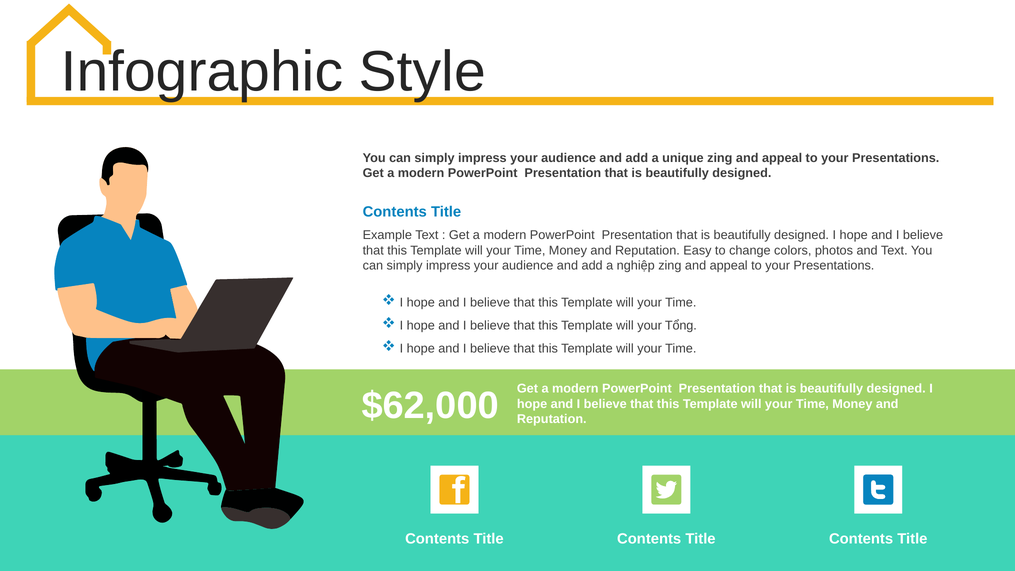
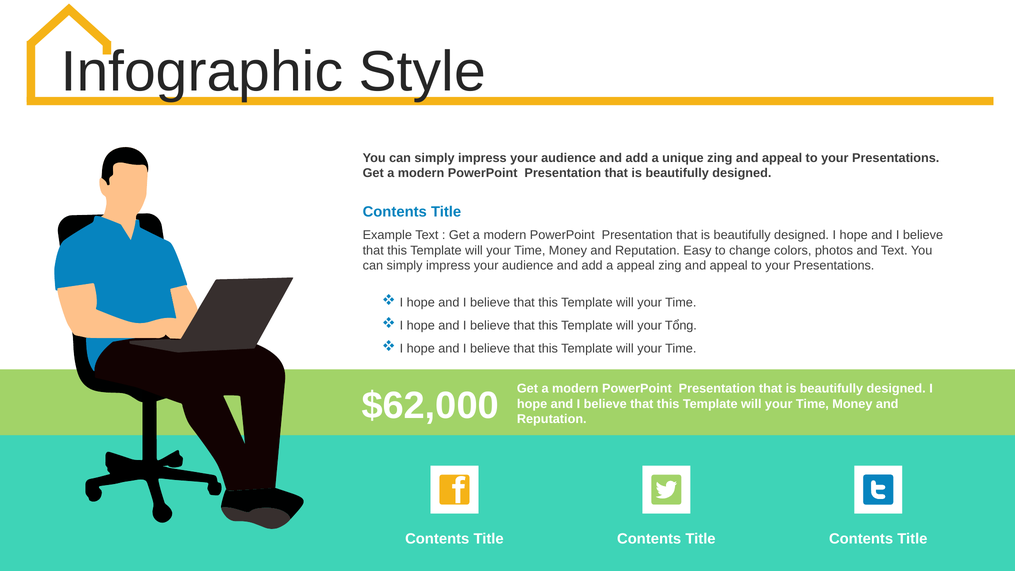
a nghiệp: nghiệp -> appeal
